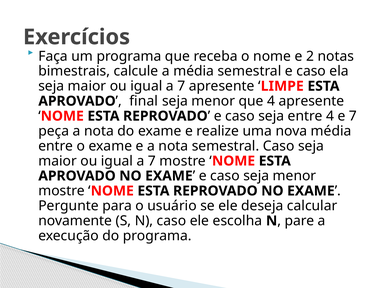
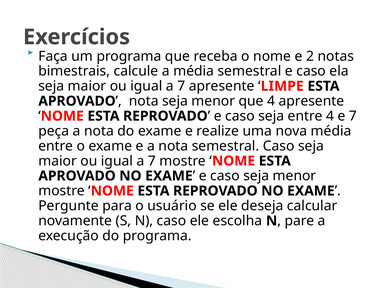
final at (144, 101): final -> nota
